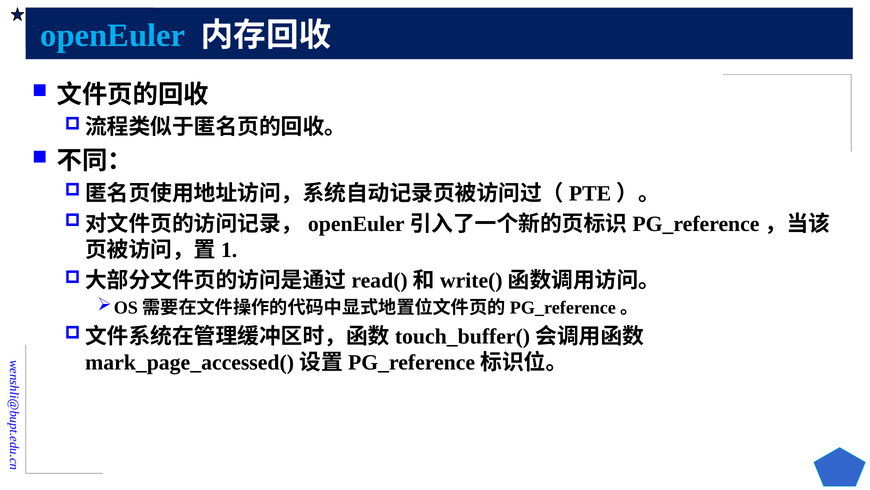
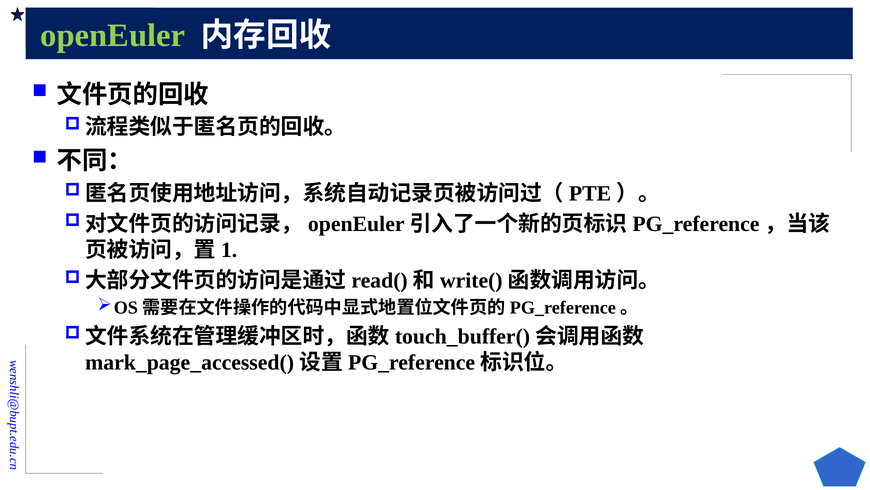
openEuler colour: light blue -> light green
